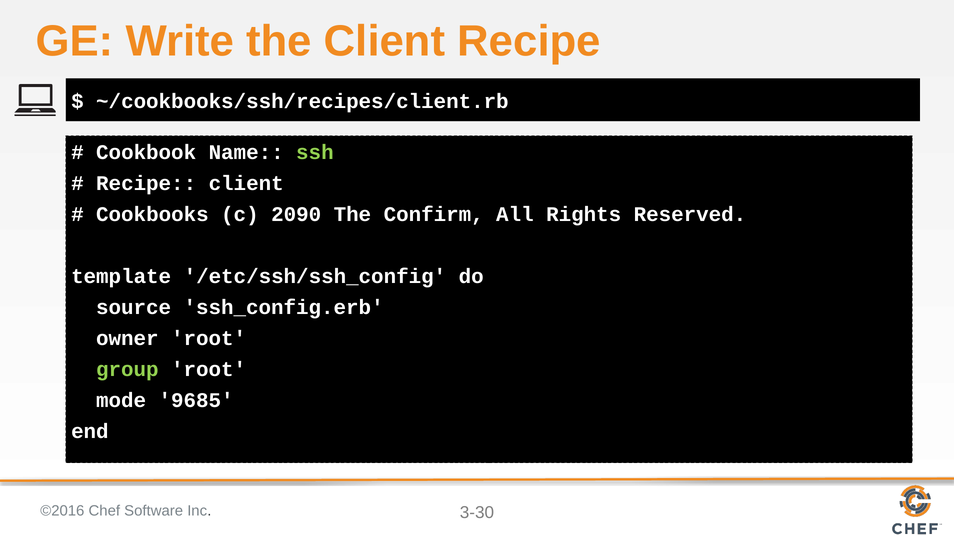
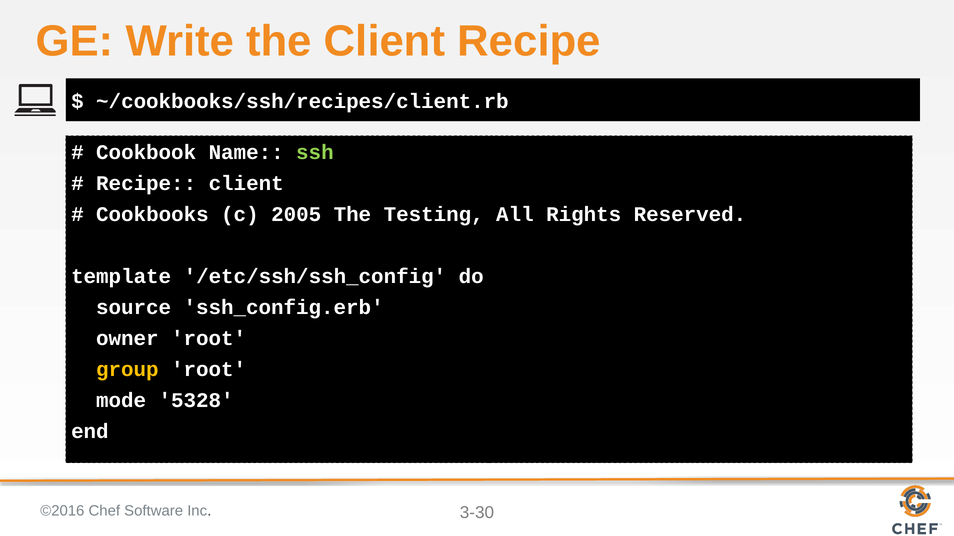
2090: 2090 -> 2005
Confirm: Confirm -> Testing
group colour: light green -> yellow
9685: 9685 -> 5328
